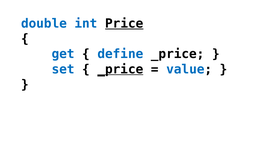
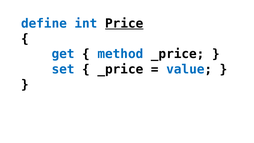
double: double -> define
define: define -> method
_price at (120, 69) underline: present -> none
